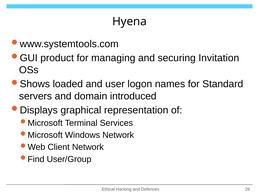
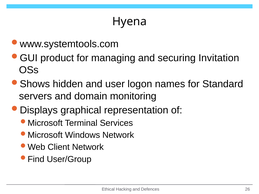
loaded: loaded -> hidden
introduced: introduced -> monitoring
